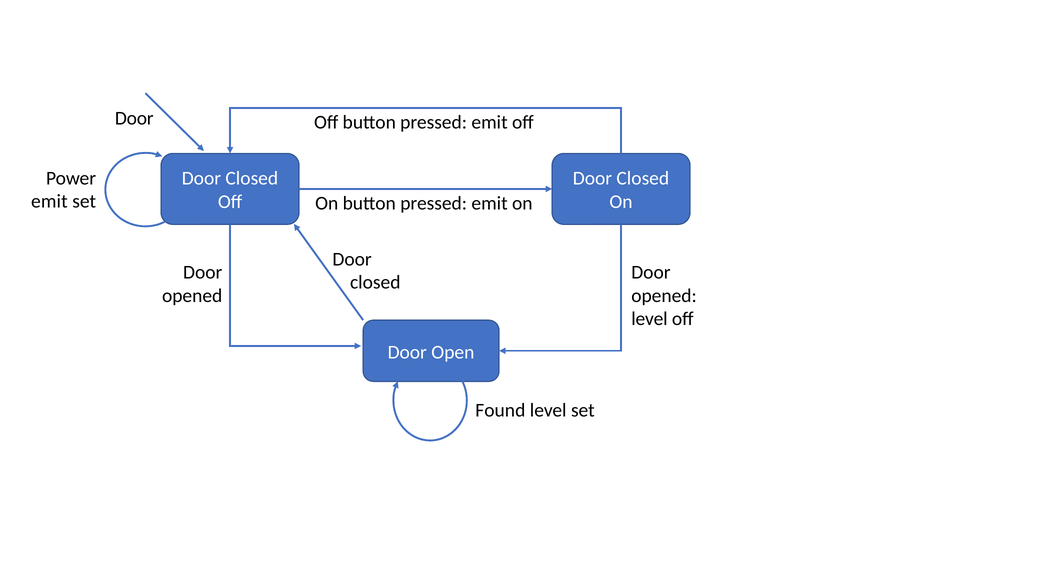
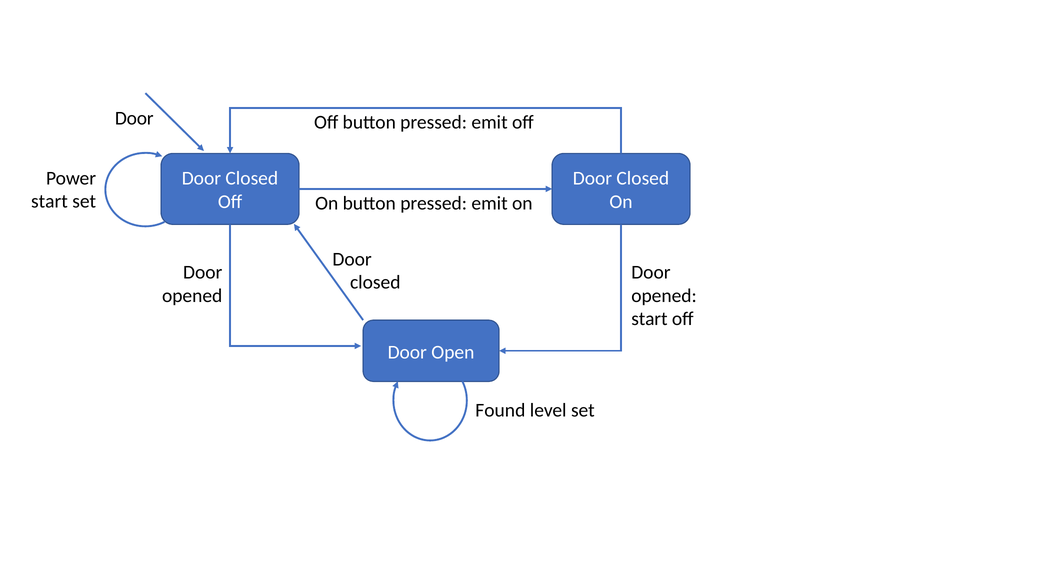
emit at (49, 202): emit -> start
level at (649, 319): level -> start
